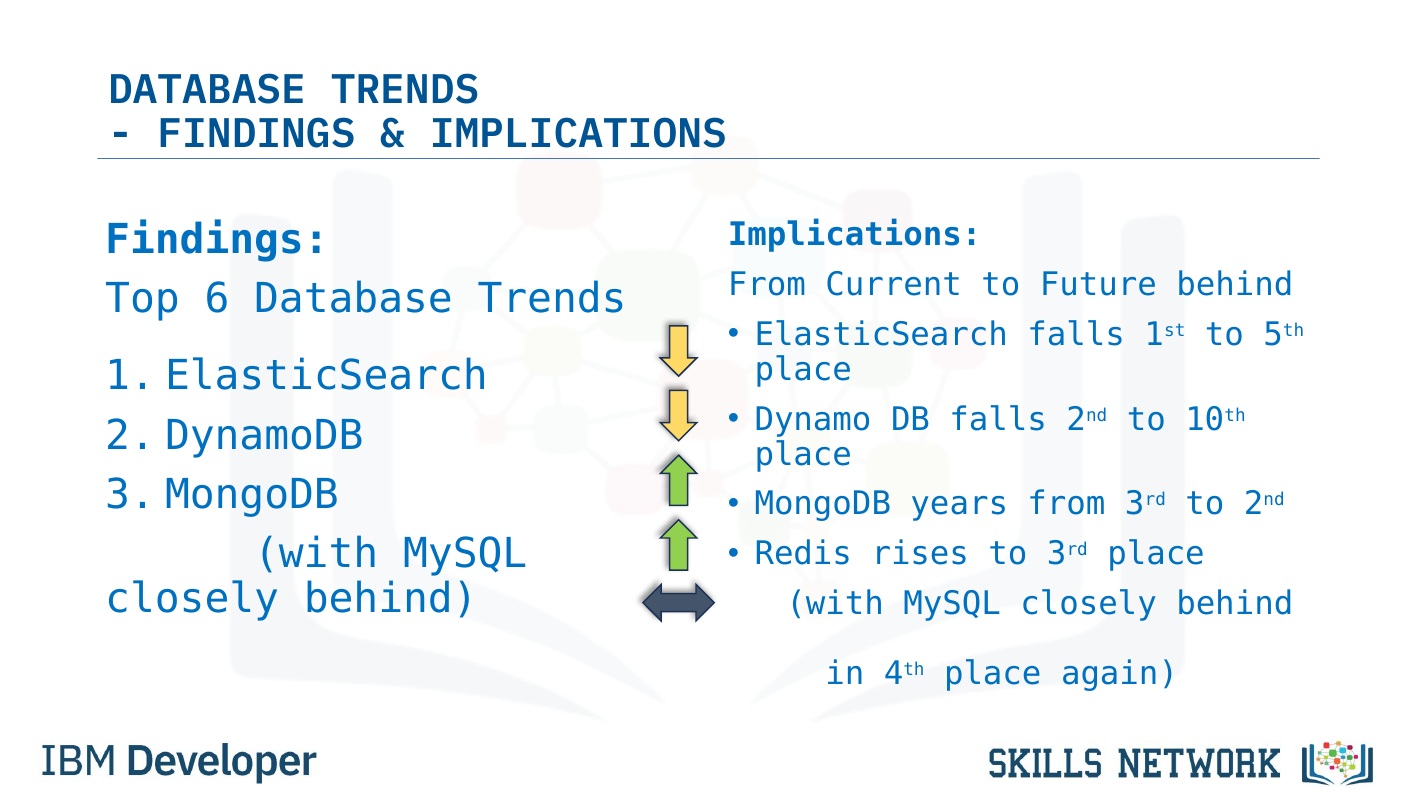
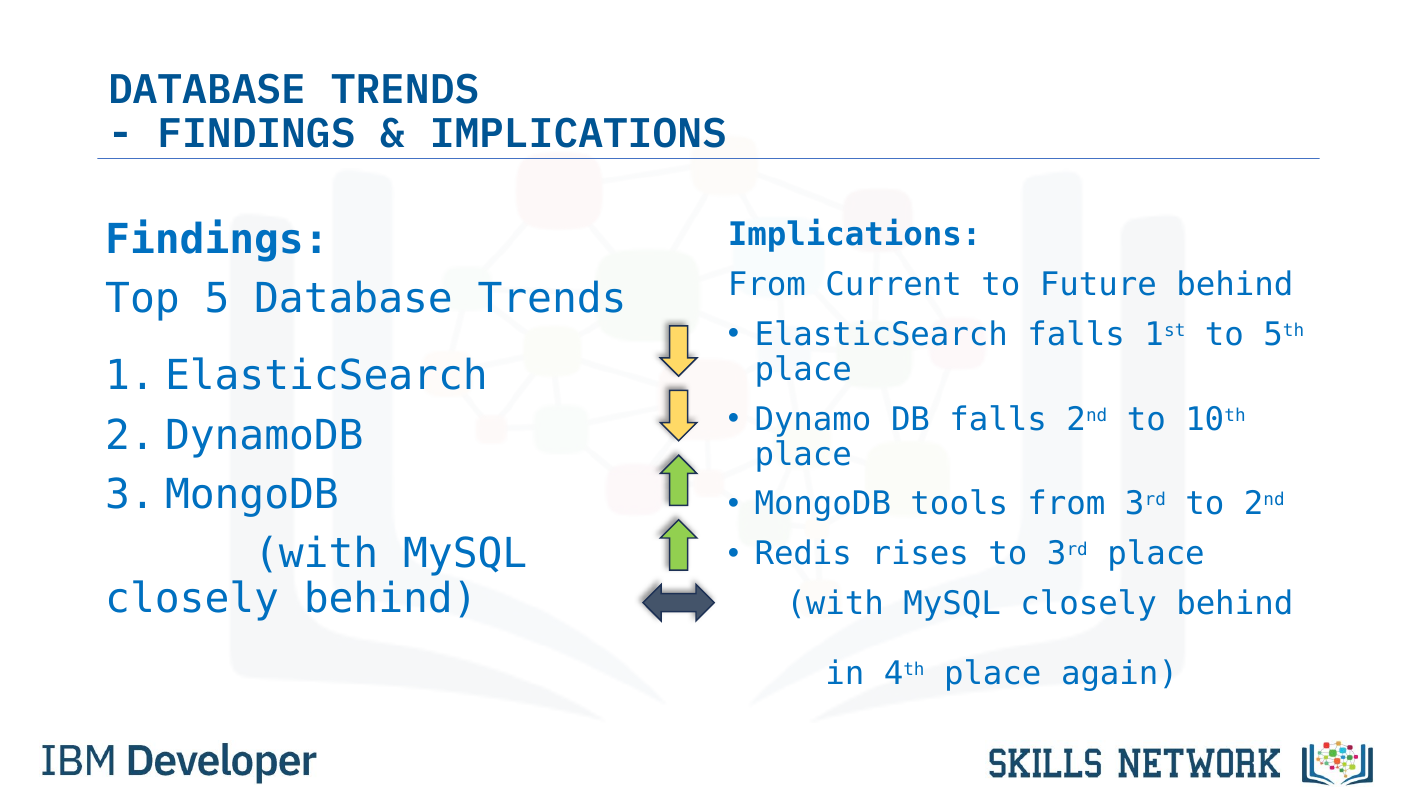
6: 6 -> 5
years: years -> tools
